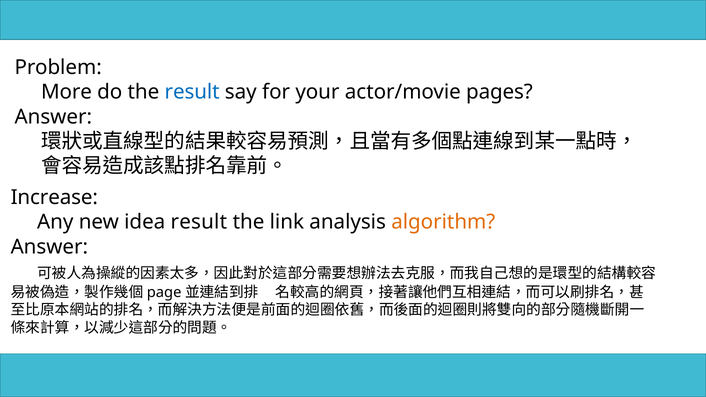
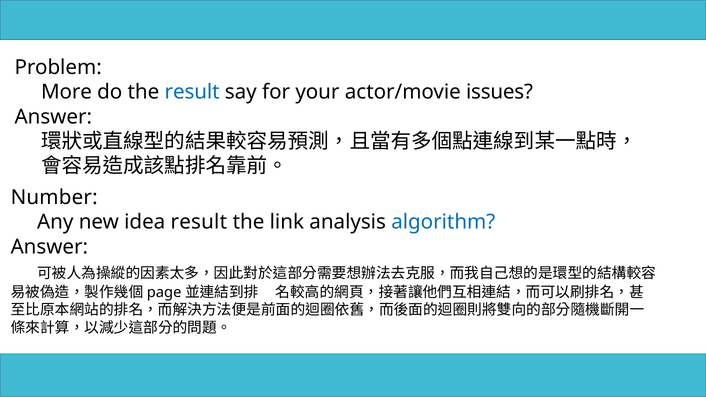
pages: pages -> issues
Increase: Increase -> Number
algorithm colour: orange -> blue
